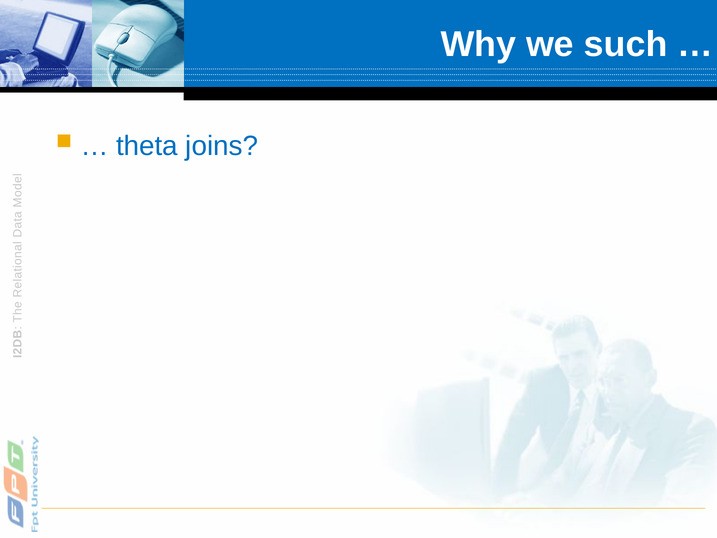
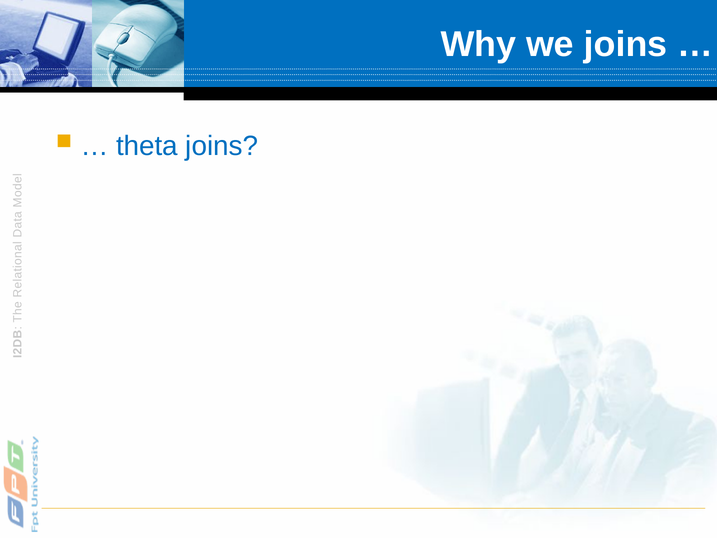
we such: such -> joins
